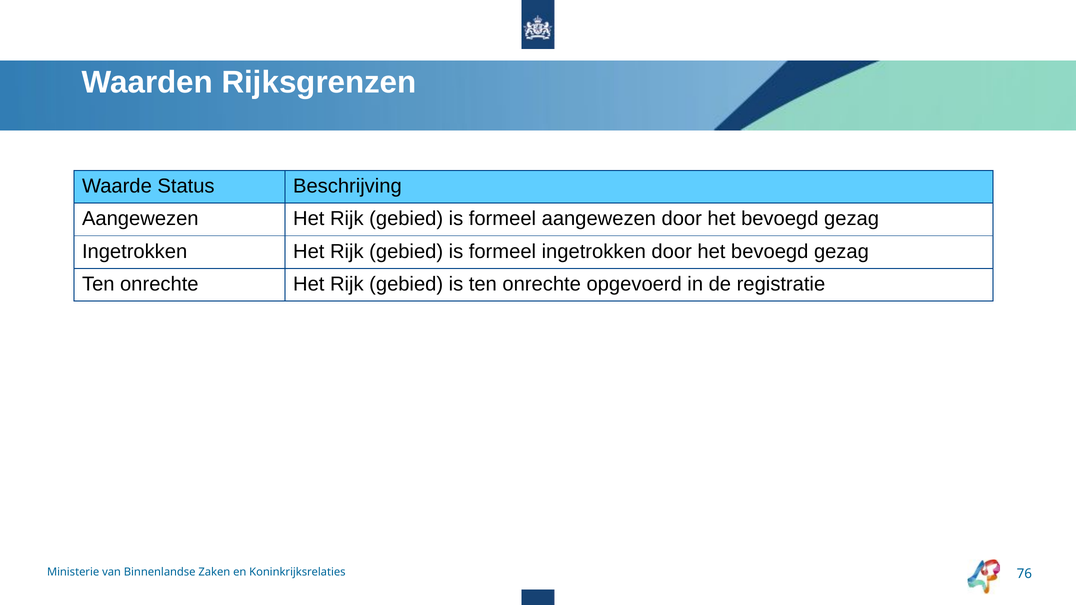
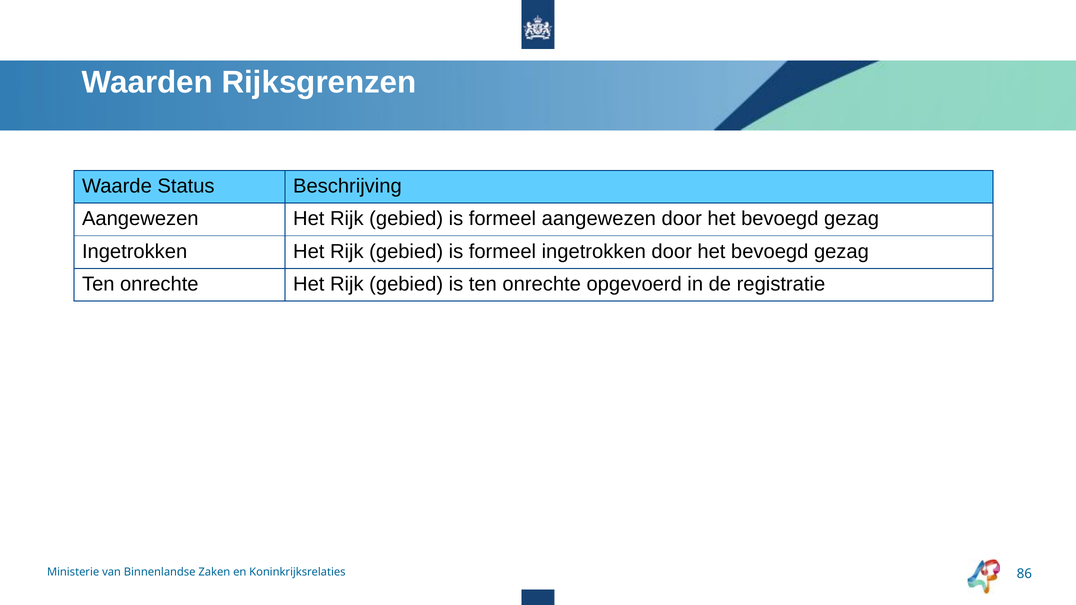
76: 76 -> 86
